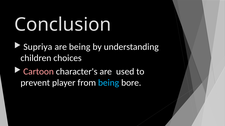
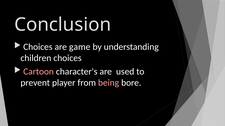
Supriya at (38, 47): Supriya -> Choices
are being: being -> game
being at (109, 83) colour: light blue -> pink
